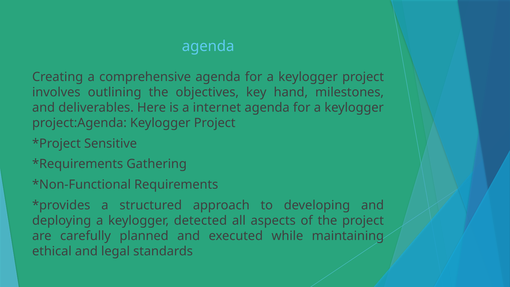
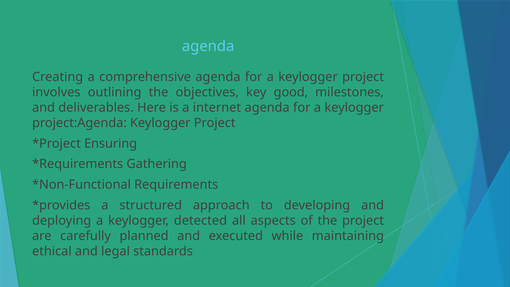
hand: hand -> good
Sensitive: Sensitive -> Ensuring
